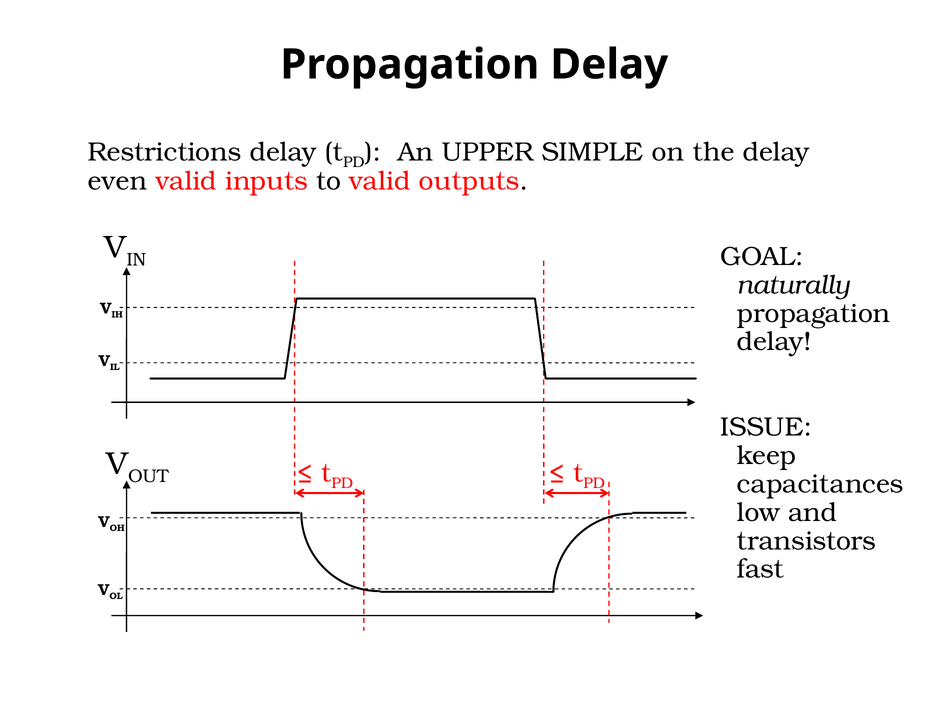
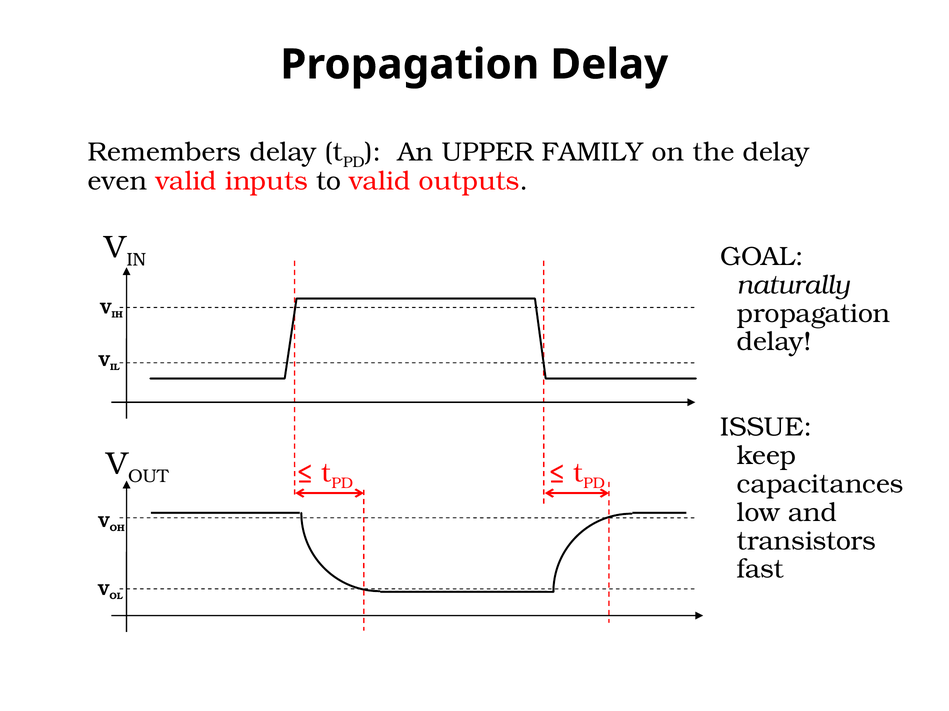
Restrictions: Restrictions -> Remembers
SIMPLE: SIMPLE -> FAMILY
